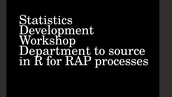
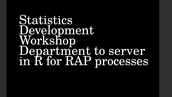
source: source -> server
